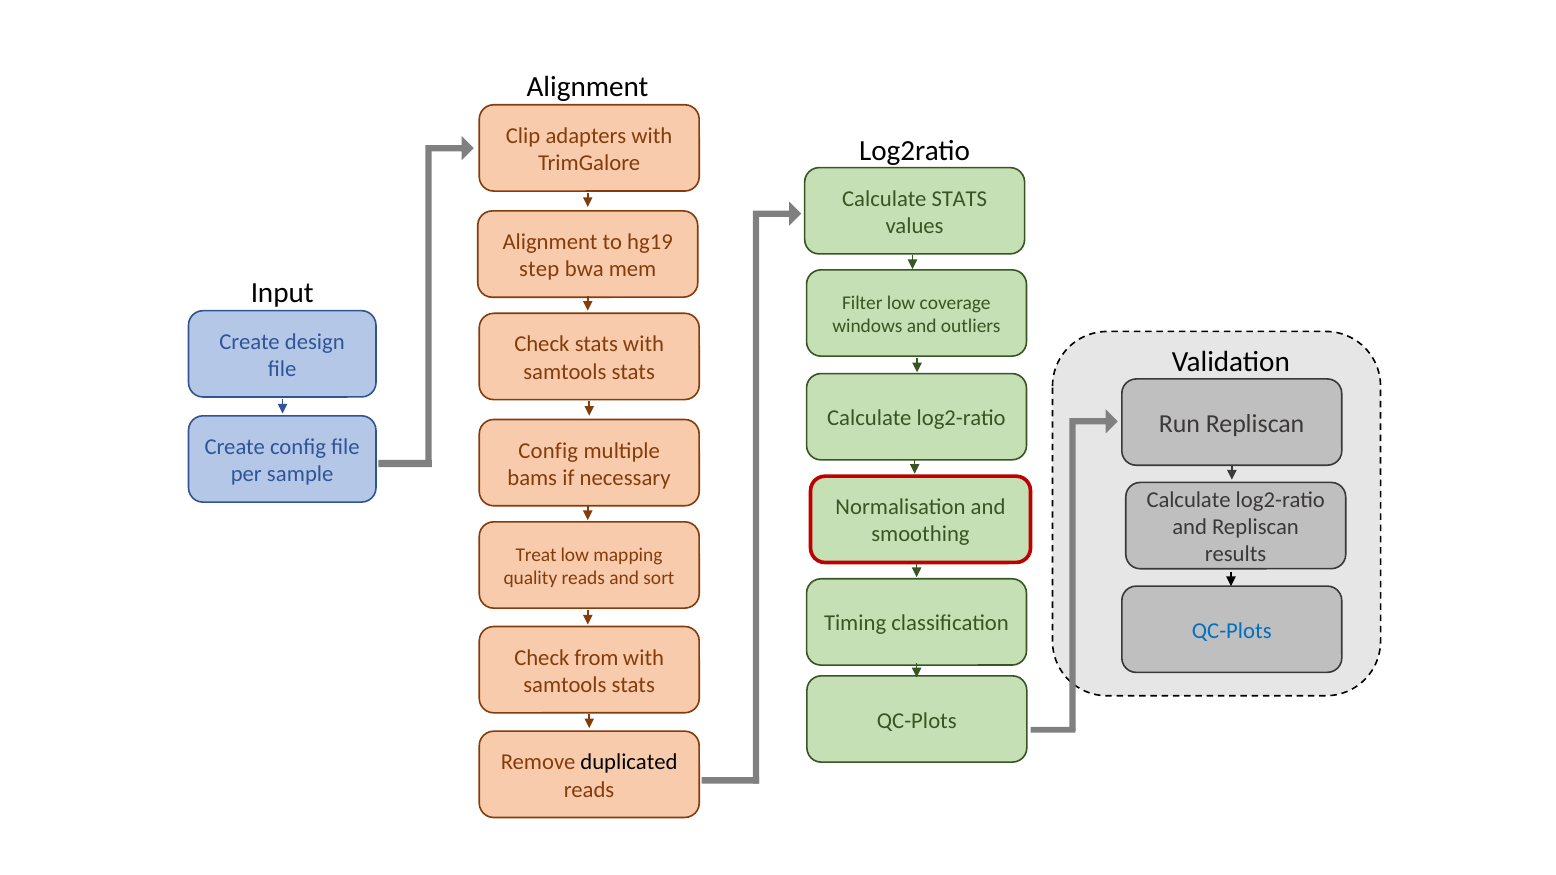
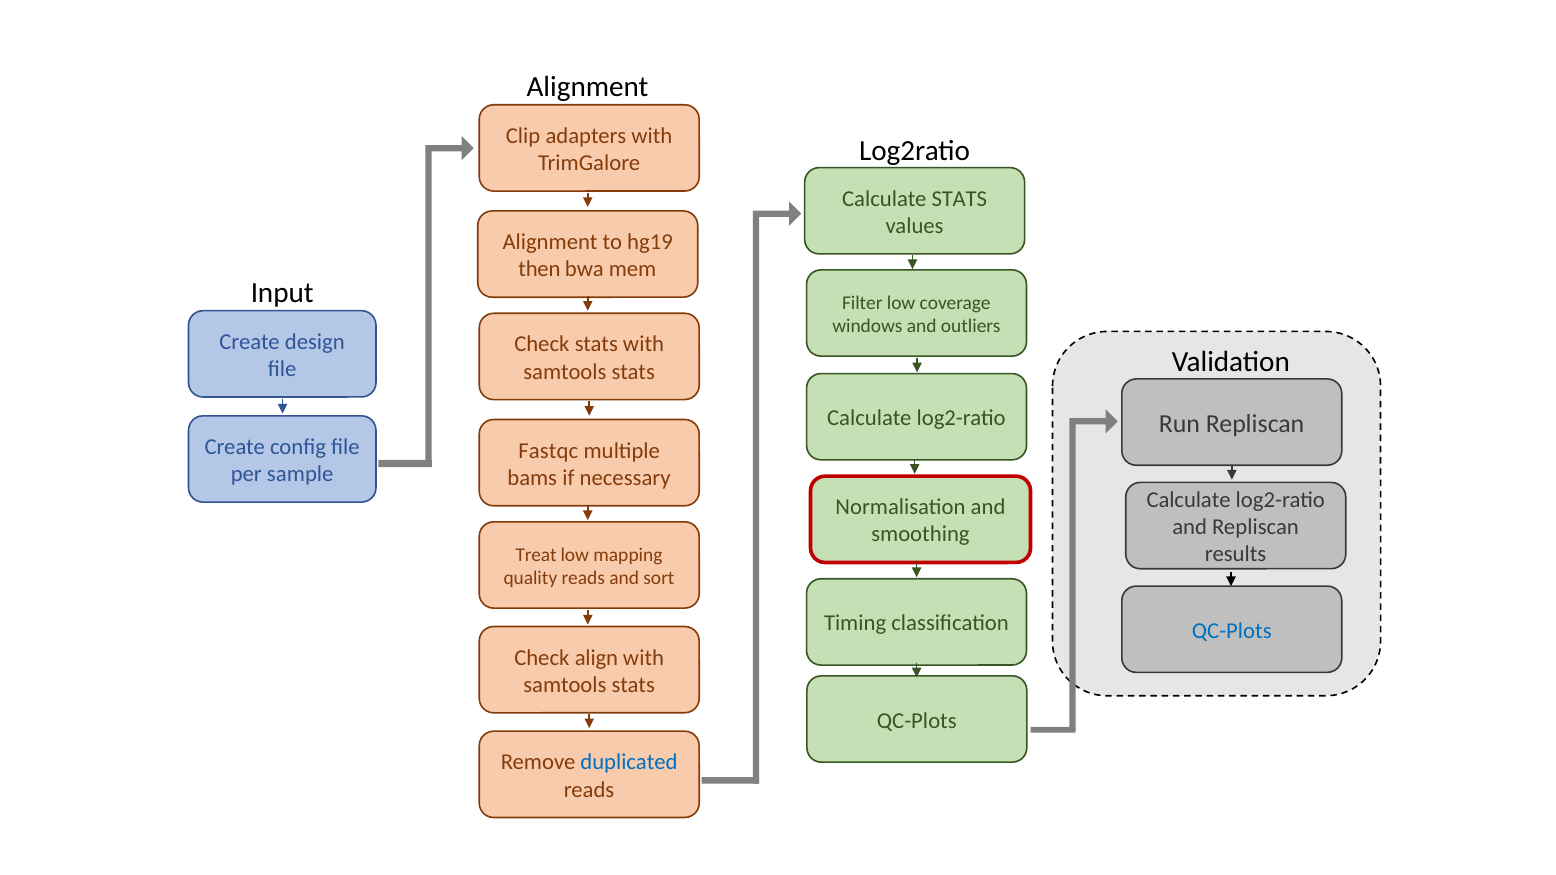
step: step -> then
Config at (548, 451): Config -> Fastqc
from: from -> align
duplicated colour: black -> blue
